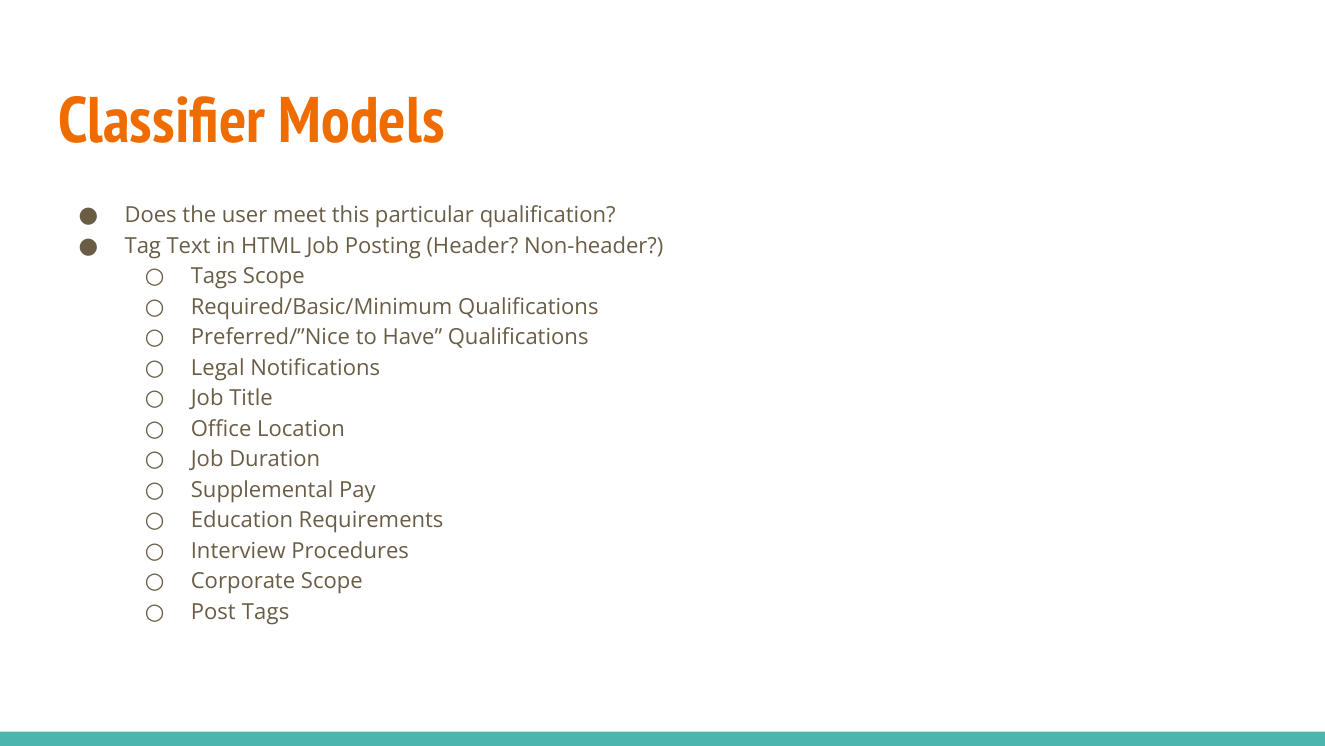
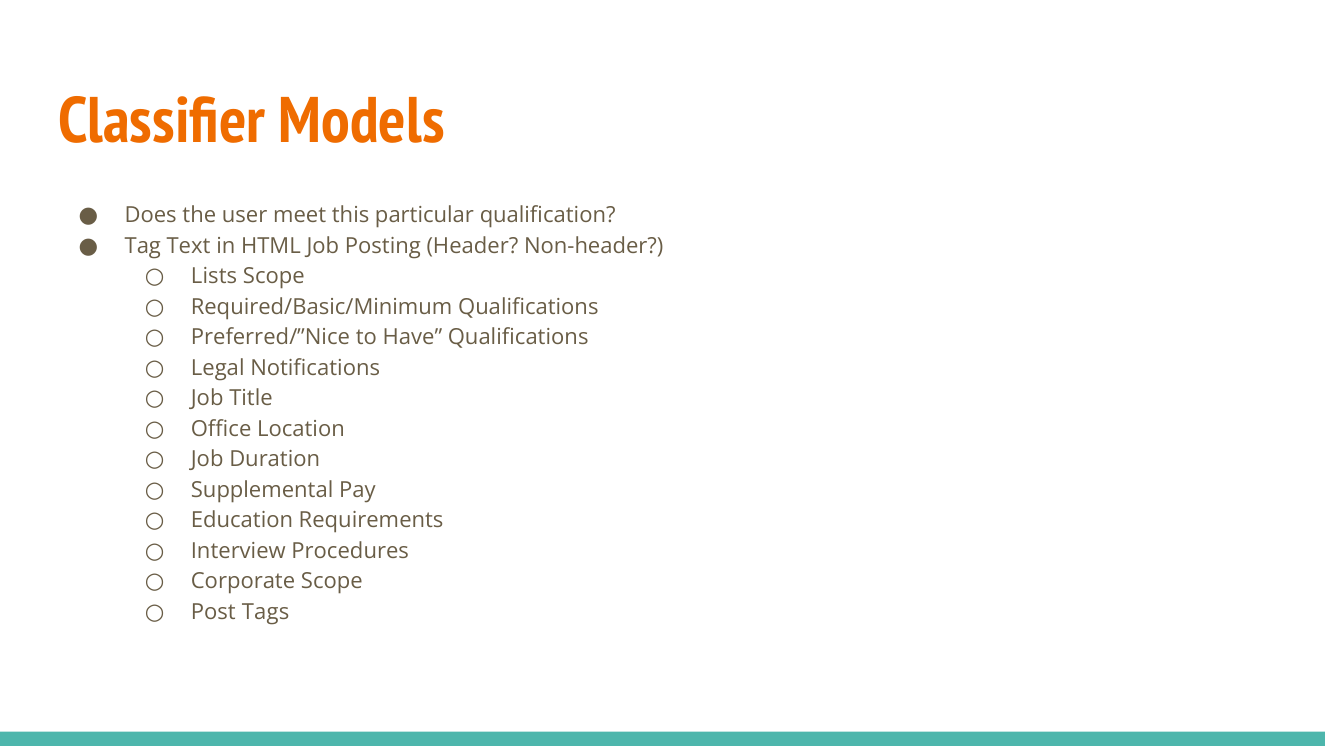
Tags at (214, 276): Tags -> Lists
